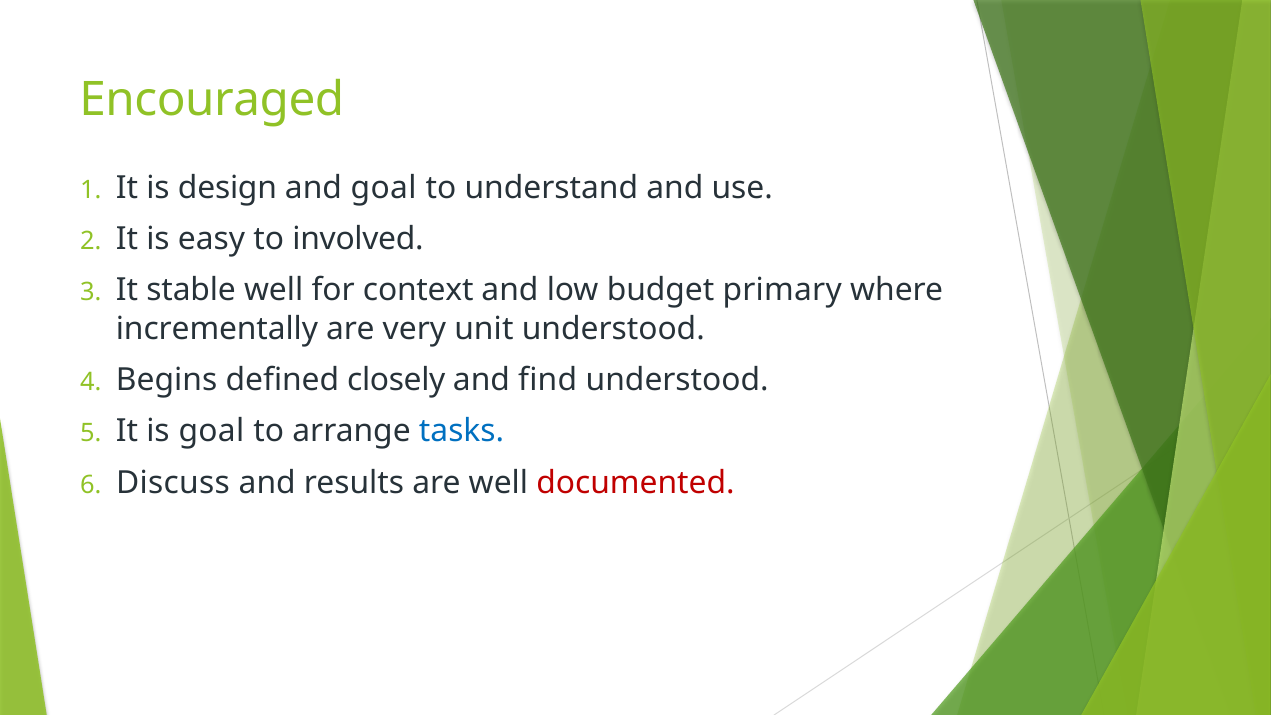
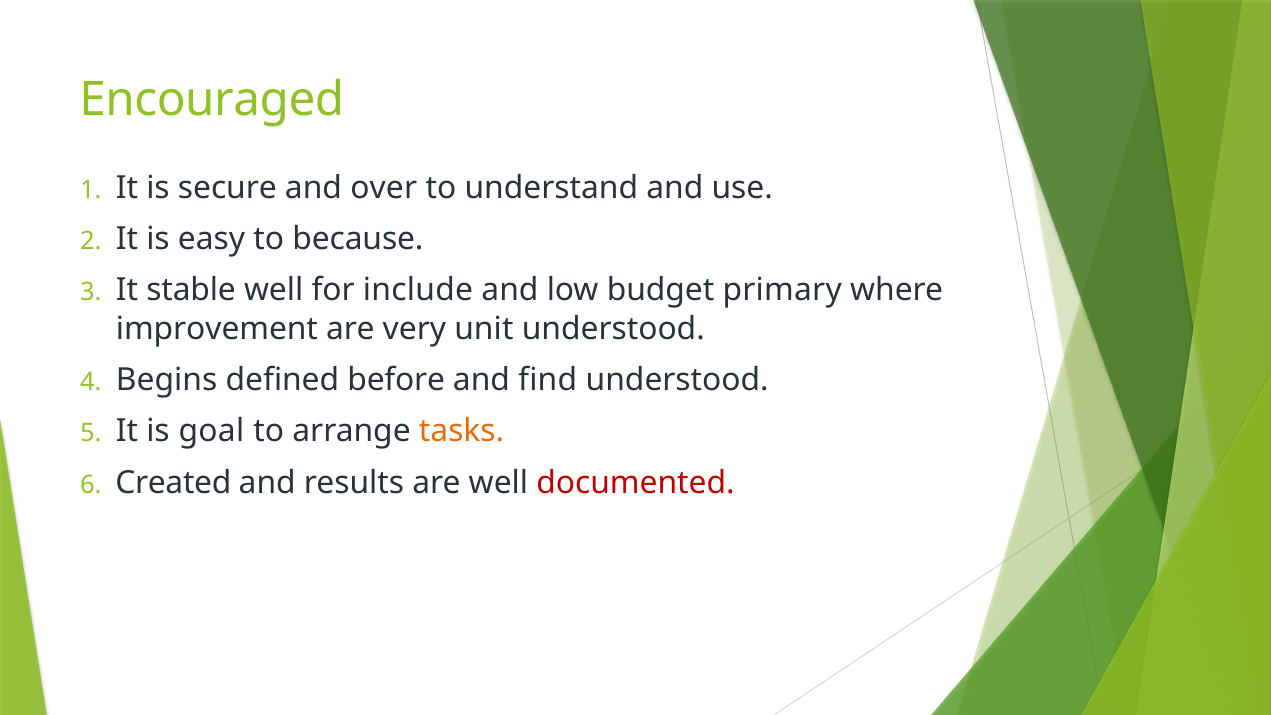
design: design -> secure
and goal: goal -> over
involved: involved -> because
context: context -> include
incrementally: incrementally -> improvement
closely: closely -> before
tasks colour: blue -> orange
Discuss: Discuss -> Created
